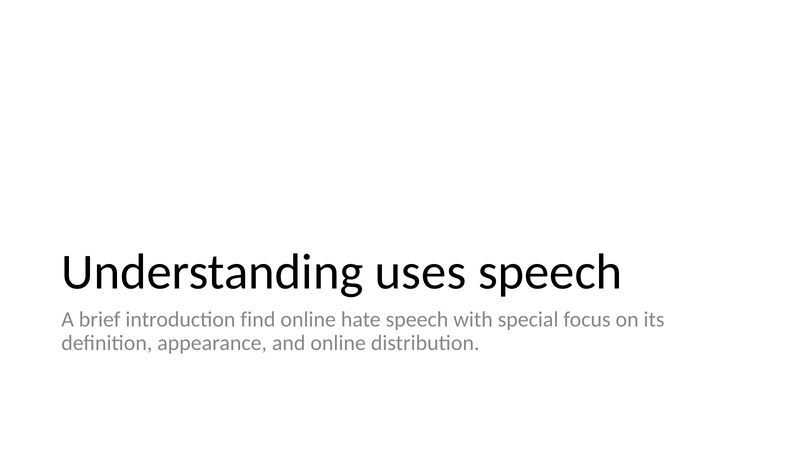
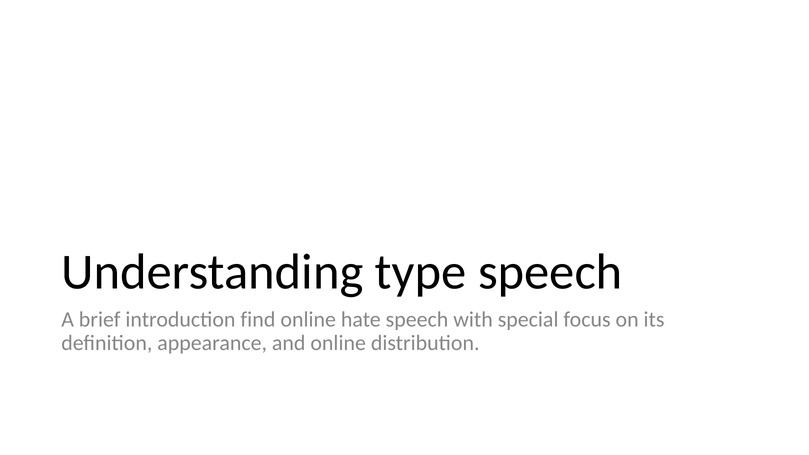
uses: uses -> type
